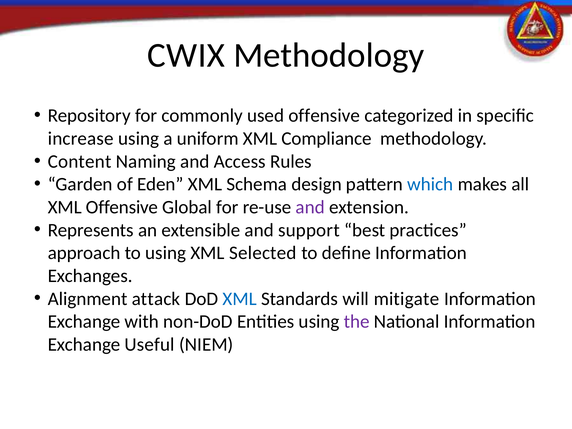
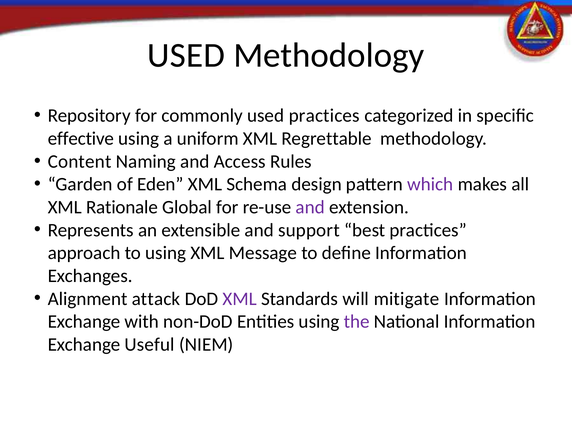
CWIX at (186, 55): CWIX -> USED
used offensive: offensive -> practices
increase: increase -> effective
Compliance: Compliance -> Regrettable
which colour: blue -> purple
XML Offensive: Offensive -> Rationale
Selected: Selected -> Message
XML at (240, 299) colour: blue -> purple
